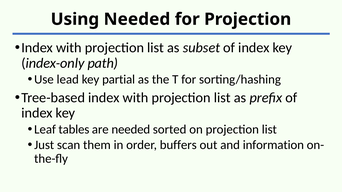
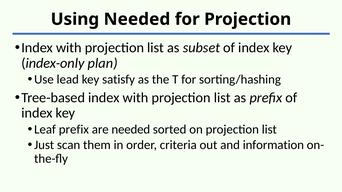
path: path -> plan
partial: partial -> satisfy
Leaf tables: tables -> prefix
buffers: buffers -> criteria
